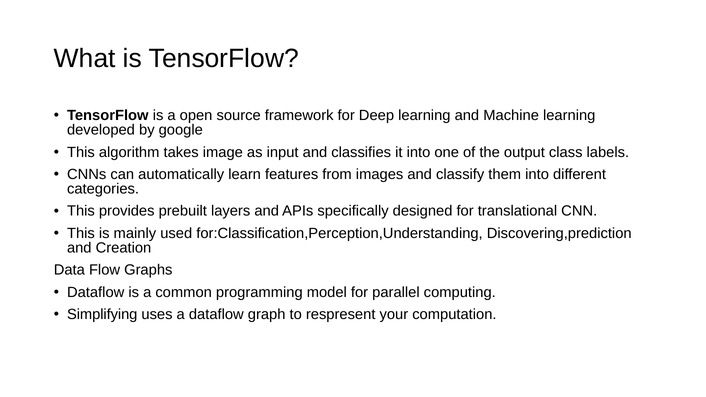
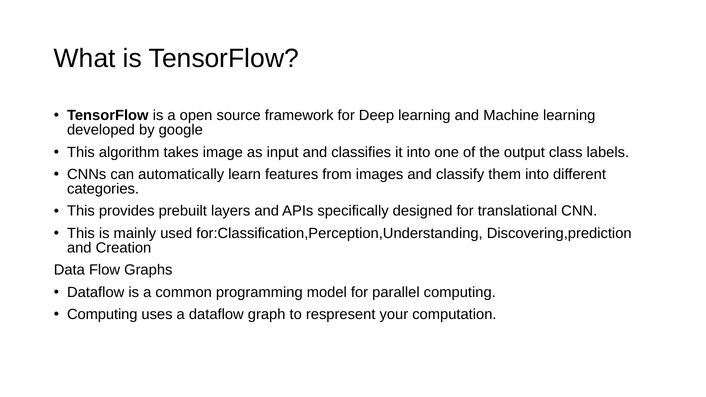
Simplifying at (102, 314): Simplifying -> Computing
